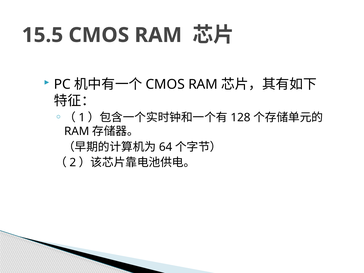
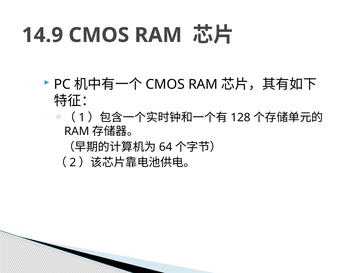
15.5: 15.5 -> 14.9
